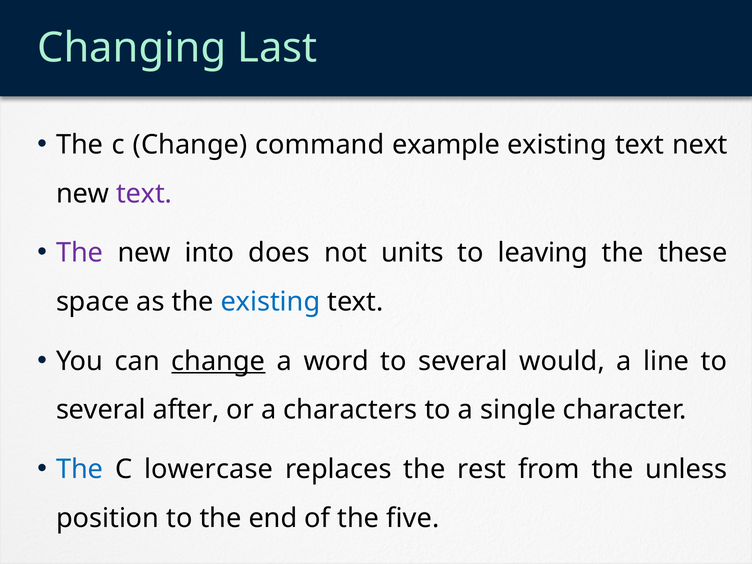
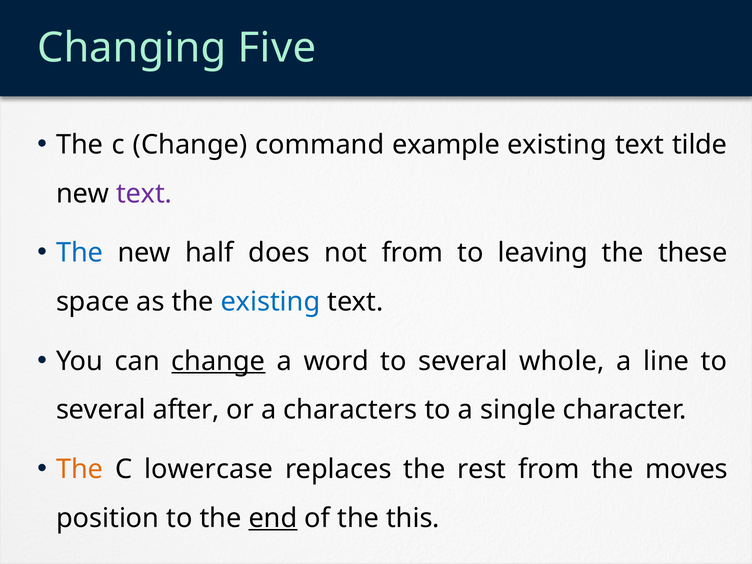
Last: Last -> Five
next: next -> tilde
The at (80, 253) colour: purple -> blue
into: into -> half
not units: units -> from
would: would -> whole
The at (80, 469) colour: blue -> orange
unless: unless -> moves
end underline: none -> present
five: five -> this
